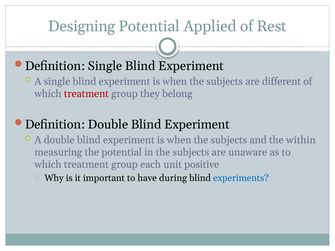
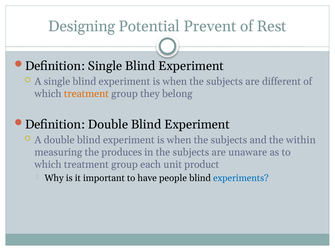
Applied: Applied -> Prevent
treatment at (86, 94) colour: red -> orange
the potential: potential -> produces
positive: positive -> product
during: during -> people
